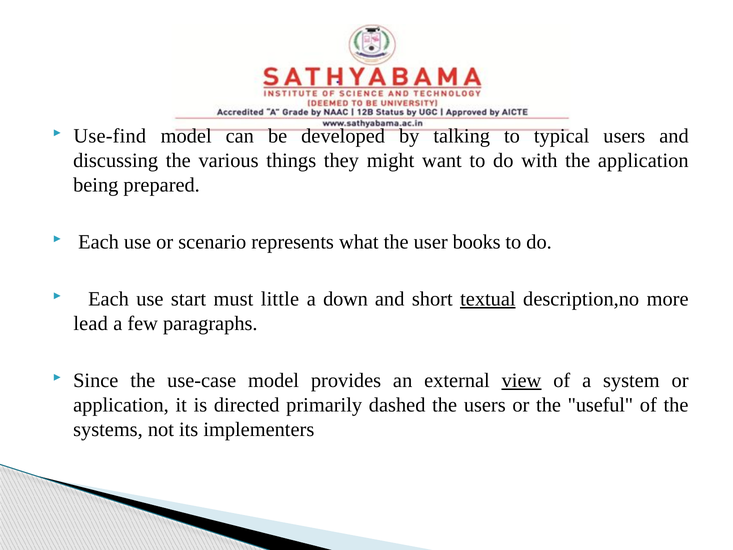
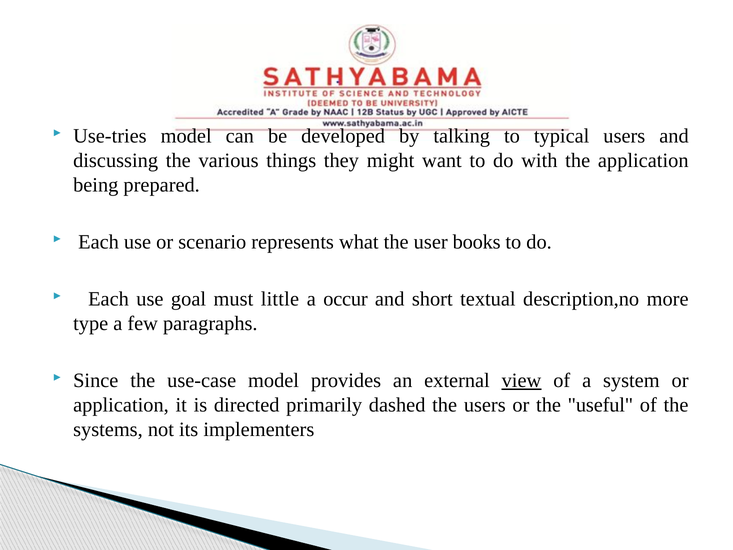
Use-find: Use-find -> Use-tries
start: start -> goal
down: down -> occur
textual underline: present -> none
lead: lead -> type
